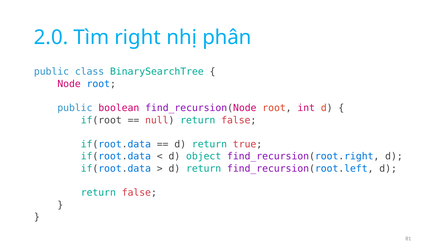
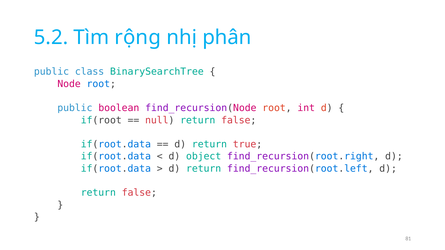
2.0: 2.0 -> 5.2
right: right -> rộng
